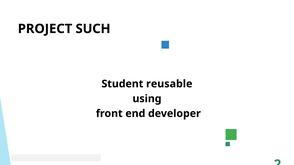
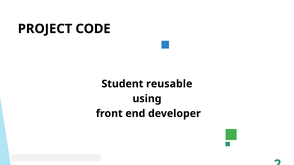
SUCH: SUCH -> CODE
